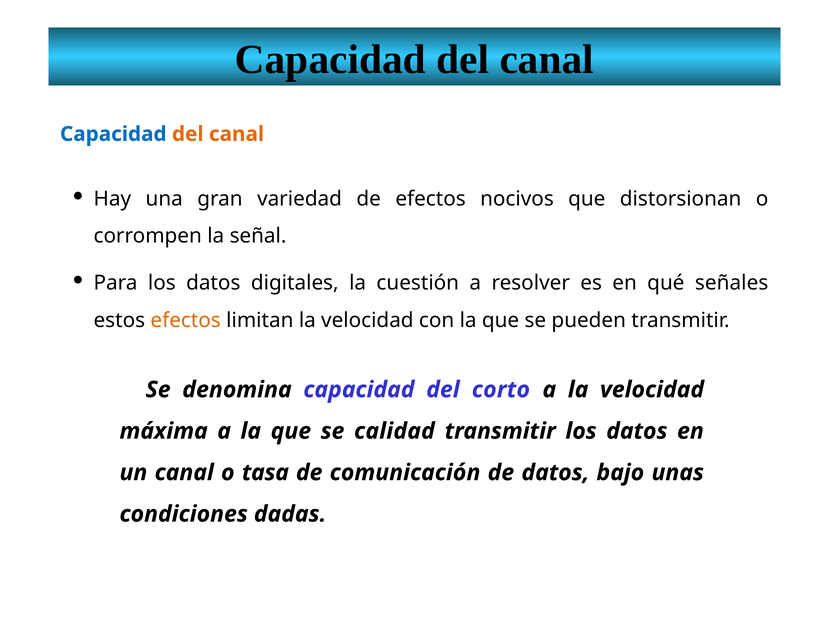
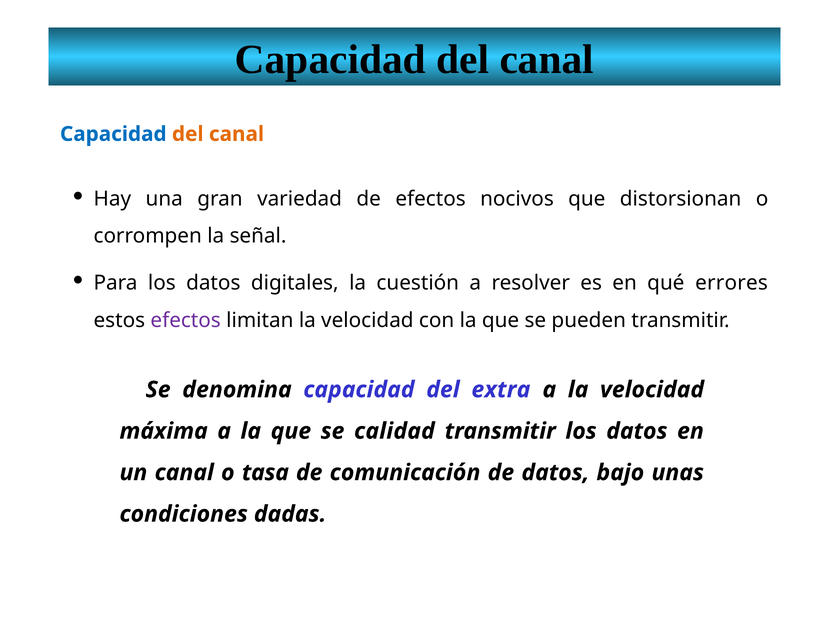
señales: señales -> errores
efectos at (186, 320) colour: orange -> purple
corto: corto -> extra
